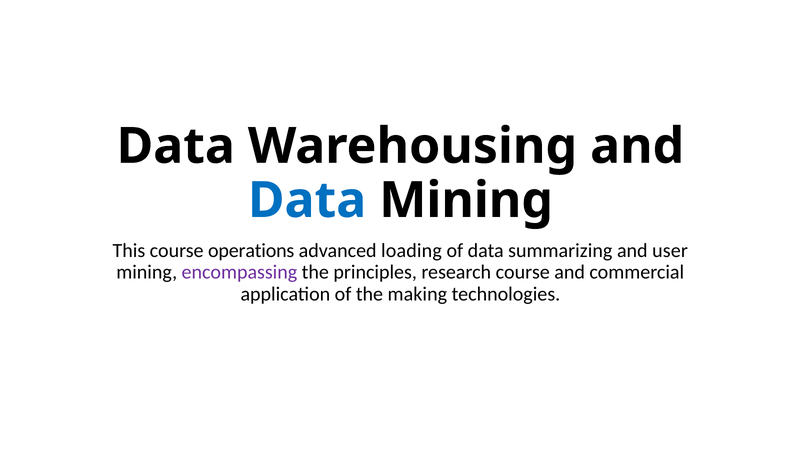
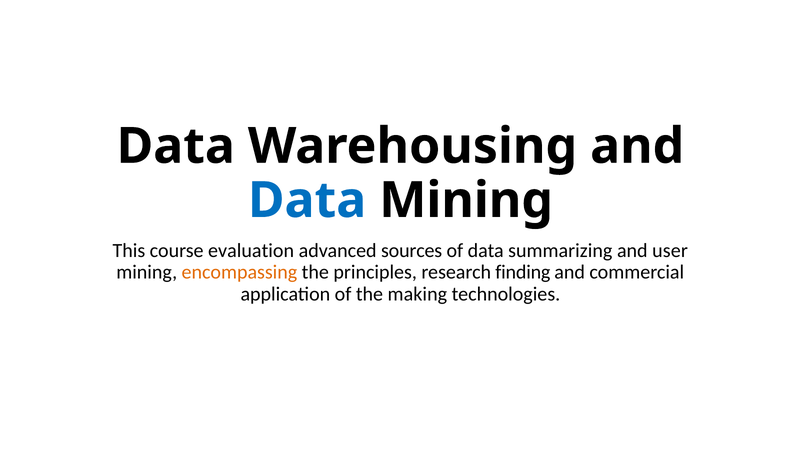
operations: operations -> evaluation
loading: loading -> sources
encompassing colour: purple -> orange
research course: course -> finding
